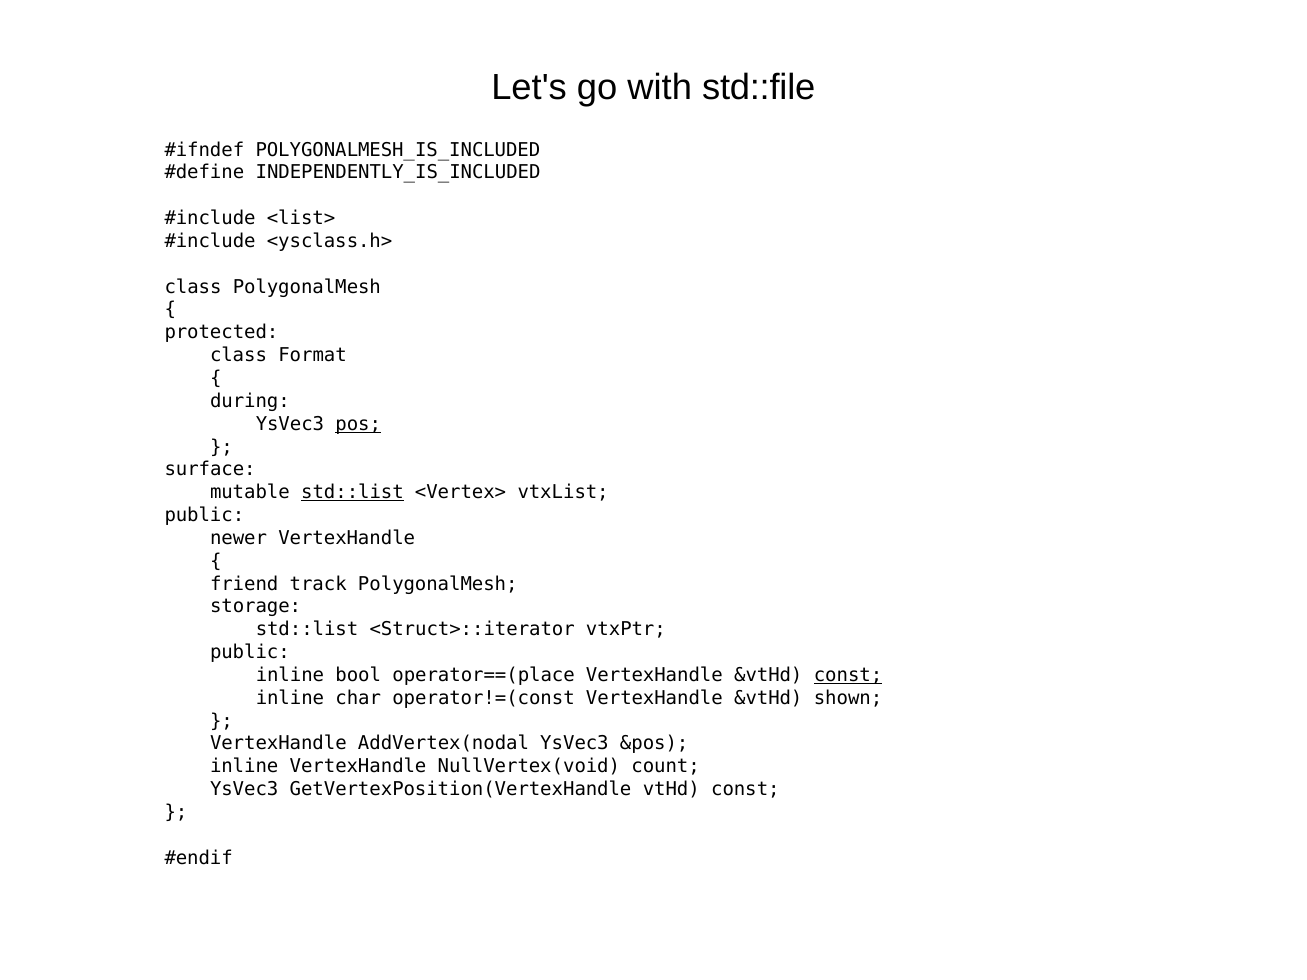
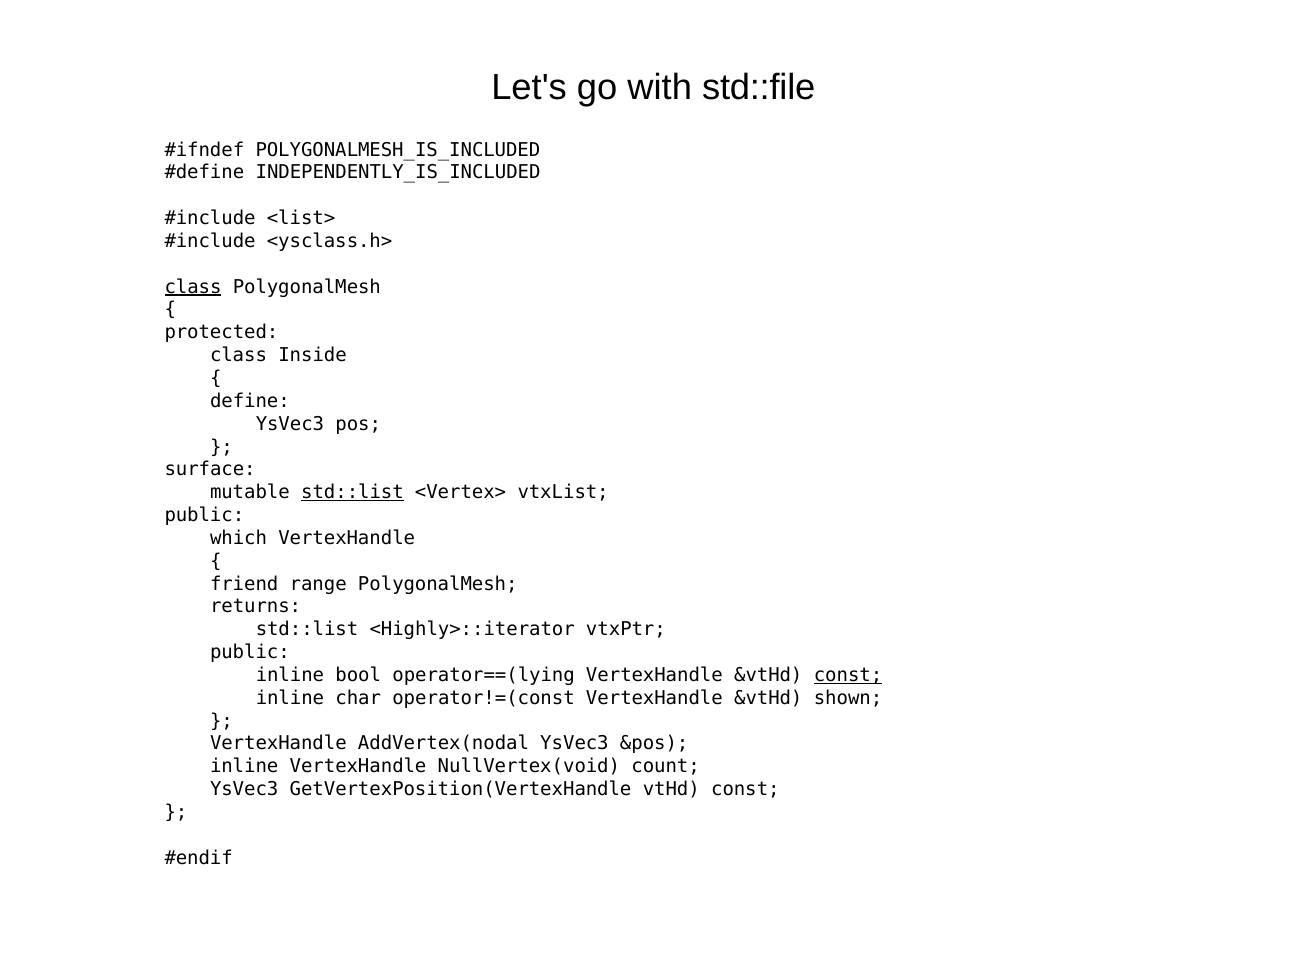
class at (193, 287) underline: none -> present
Format: Format -> Inside
during: during -> define
pos underline: present -> none
newer: newer -> which
track: track -> range
storage: storage -> returns
<Struct>::iterator: <Struct>::iterator -> <Highly>::iterator
operator==(place: operator==(place -> operator==(lying
